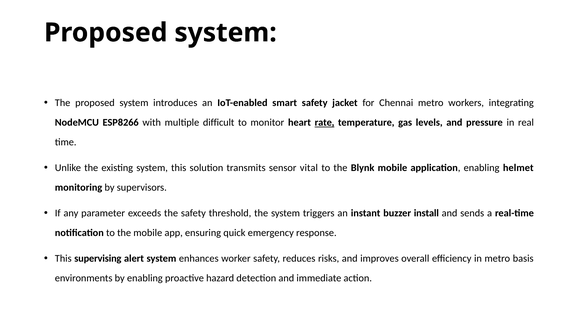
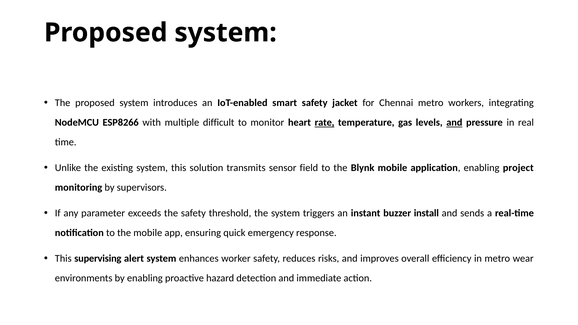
and at (454, 123) underline: none -> present
vital: vital -> field
helmet: helmet -> project
basis: basis -> wear
